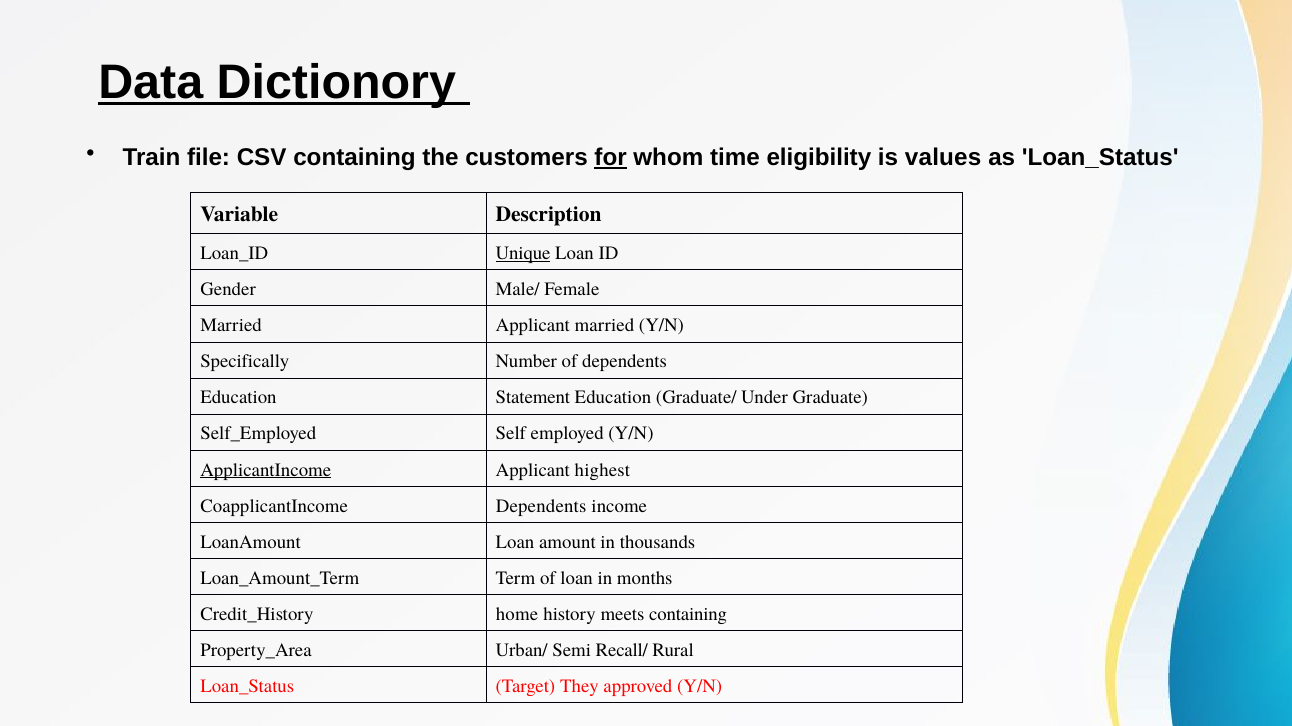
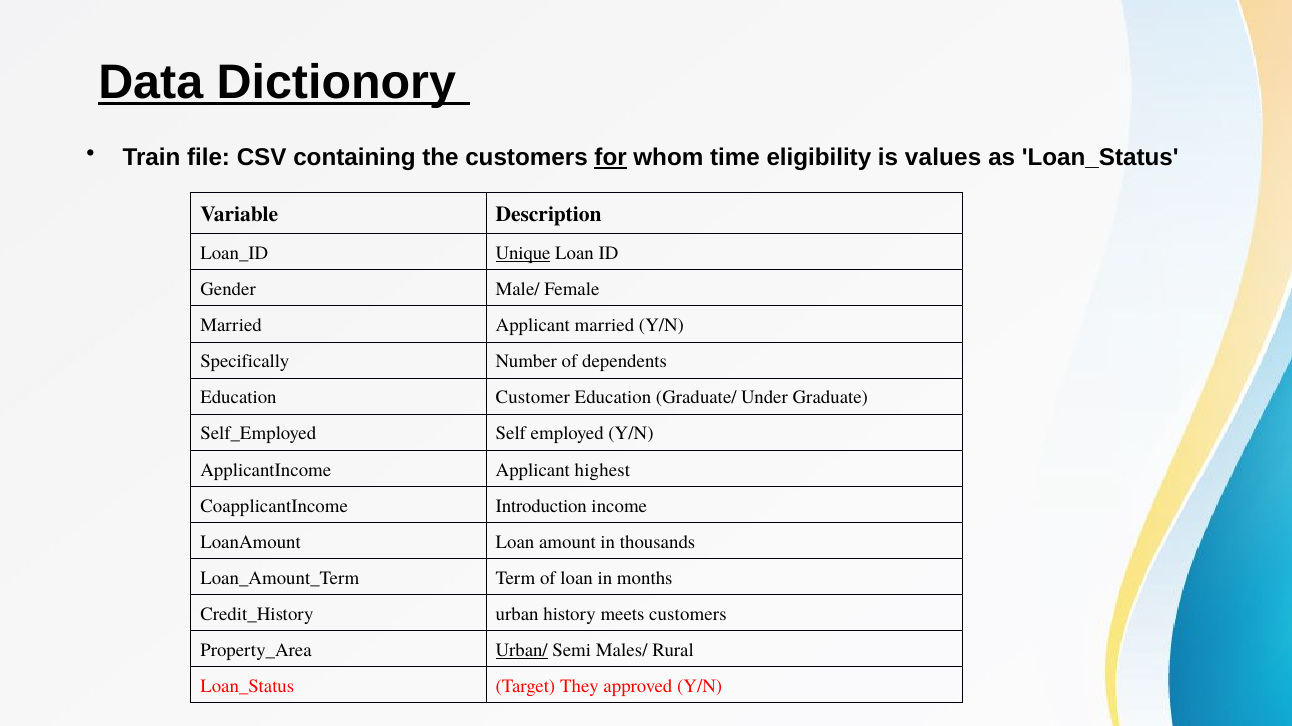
Statement: Statement -> Customer
ApplicantIncome underline: present -> none
CoapplicantIncome Dependents: Dependents -> Introduction
home: home -> urban
meets containing: containing -> customers
Urban/ underline: none -> present
Recall/: Recall/ -> Males/
